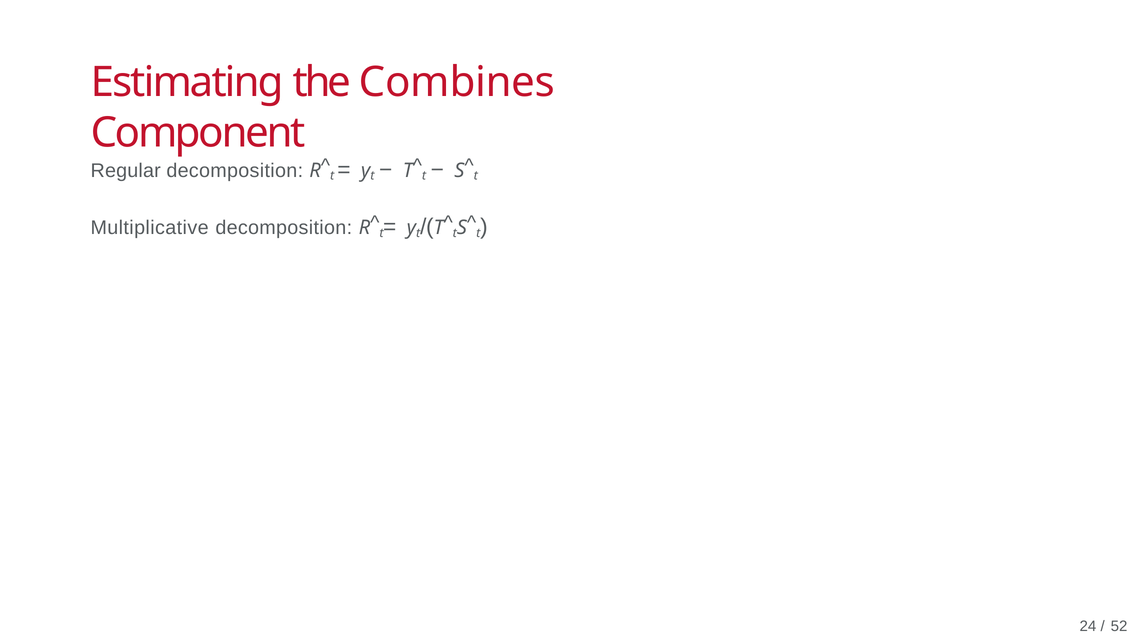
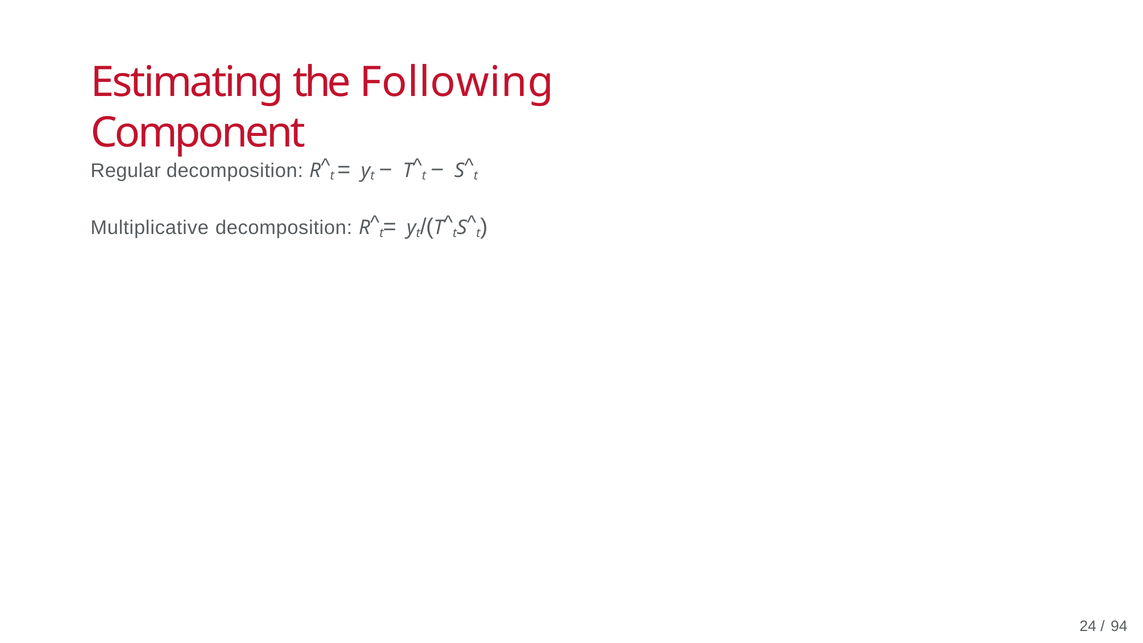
Combines: Combines -> Following
52: 52 -> 94
